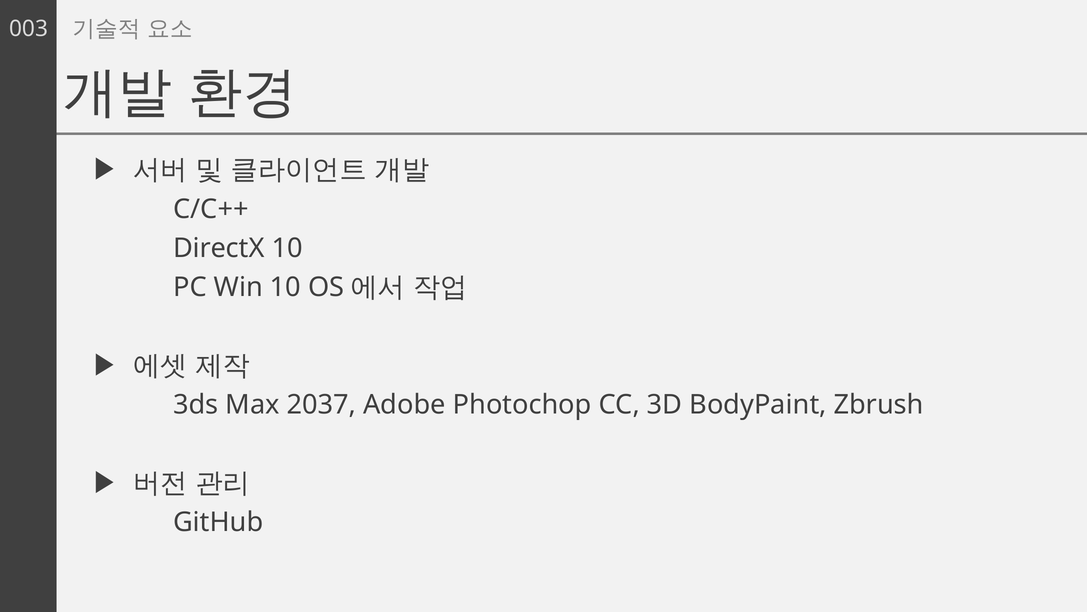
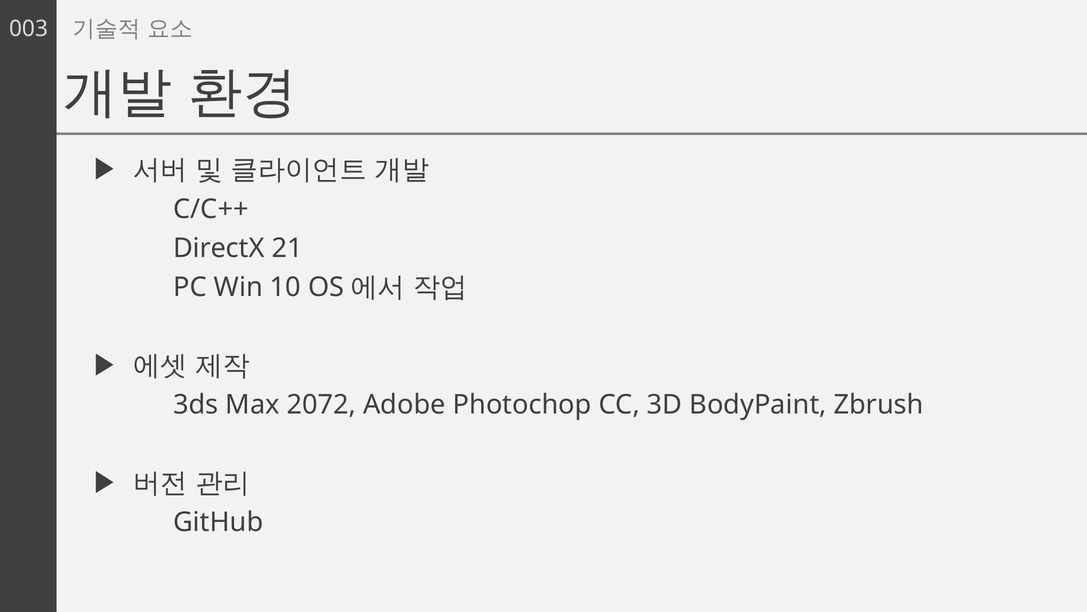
DirectX 10: 10 -> 21
2037: 2037 -> 2072
